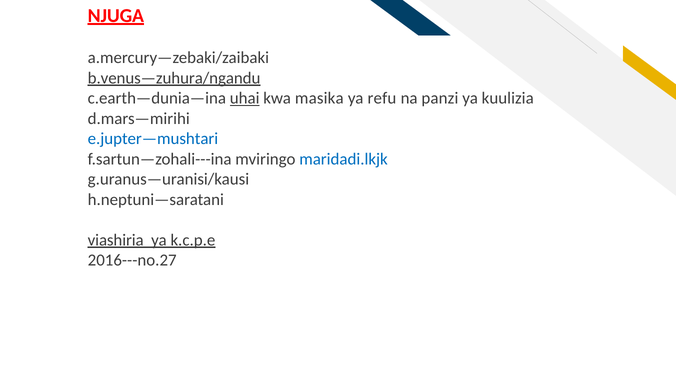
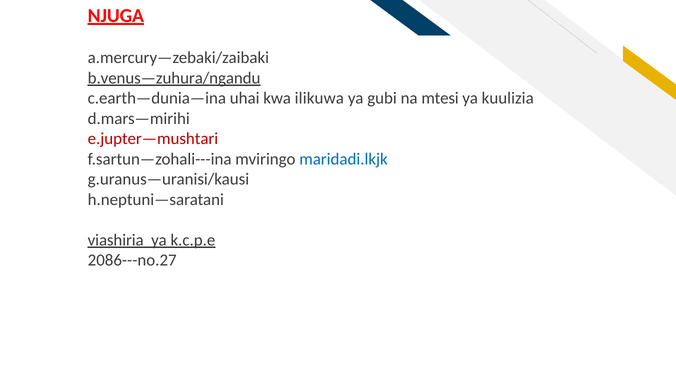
uhai underline: present -> none
masika: masika -> ilikuwa
refu: refu -> gubi
panzi: panzi -> mtesi
e.jupter—mushtari colour: blue -> red
2016---no.27: 2016---no.27 -> 2086---no.27
